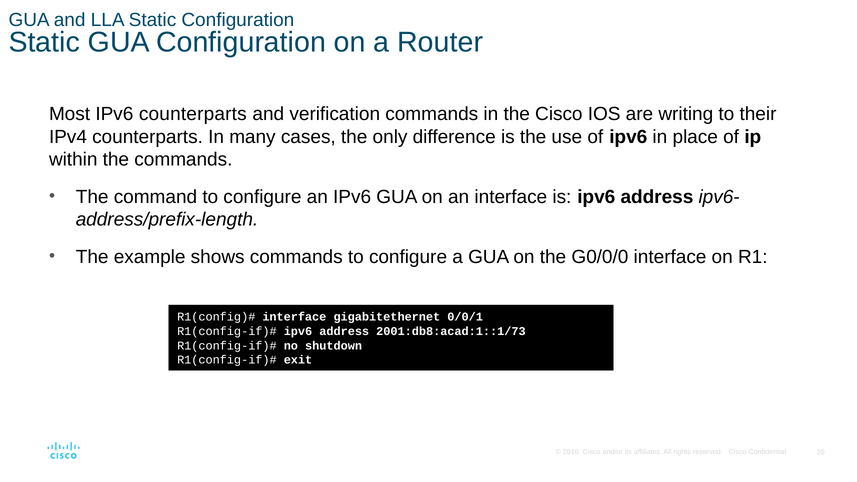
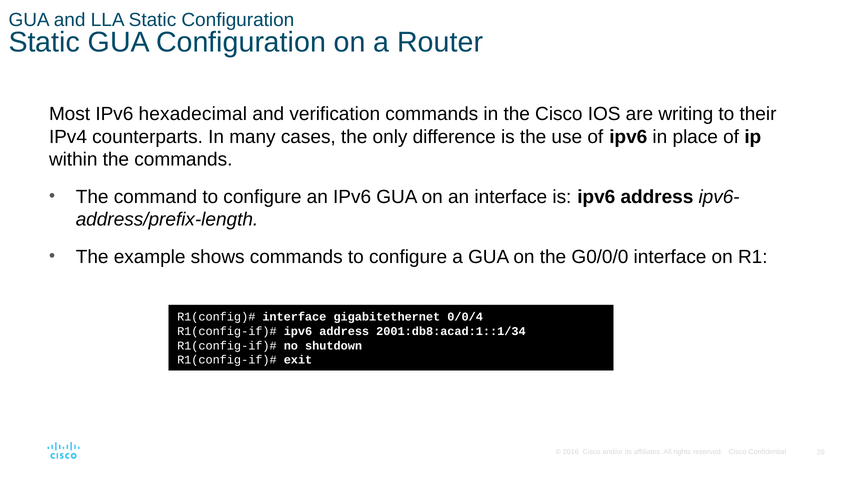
IPv6 counterparts: counterparts -> hexadecimal
0/0/1: 0/0/1 -> 0/0/4
2001:db8:acad:1::1/73: 2001:db8:acad:1::1/73 -> 2001:db8:acad:1::1/34
